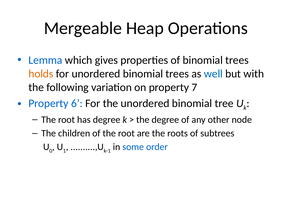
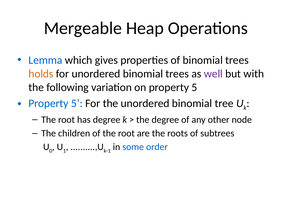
well colour: blue -> purple
on property 7: 7 -> 5
6 at (77, 103): 6 -> 5
